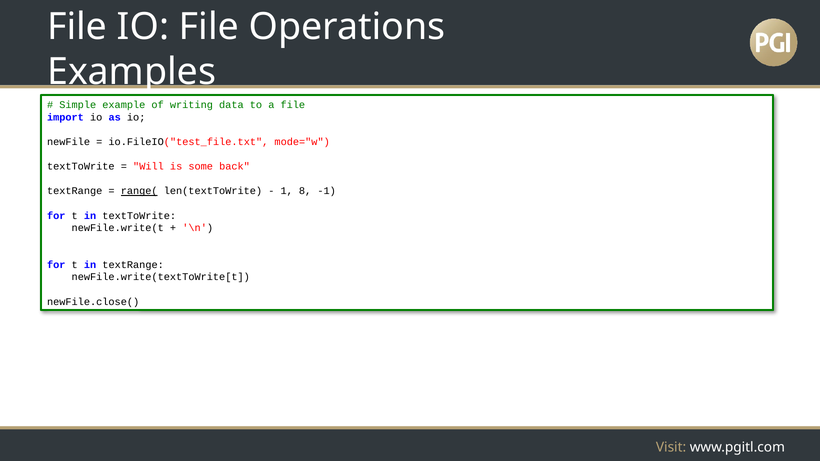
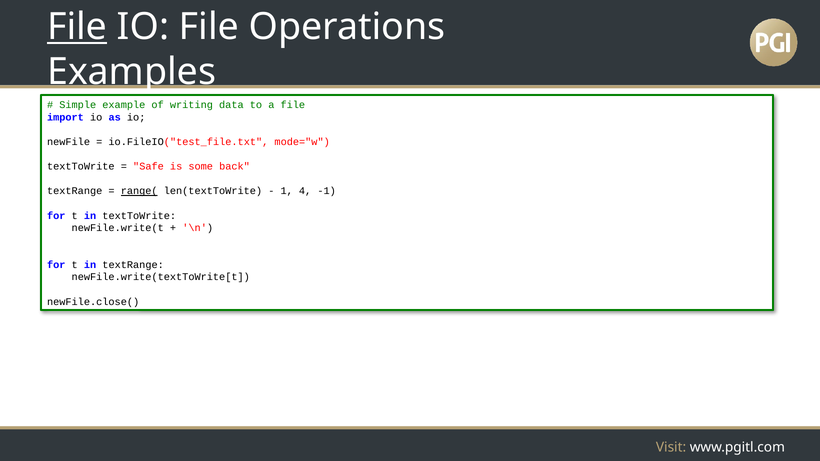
File at (77, 27) underline: none -> present
Will: Will -> Safe
8: 8 -> 4
